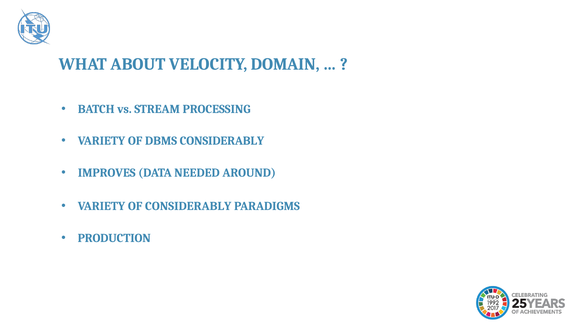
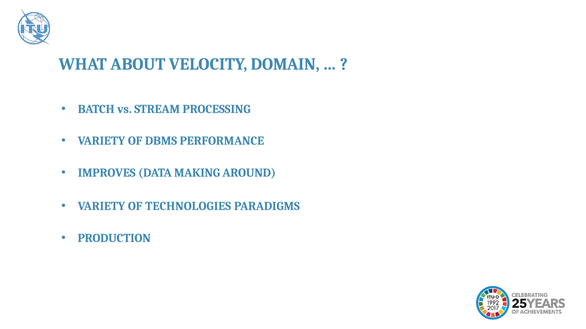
DBMS CONSIDERABLY: CONSIDERABLY -> PERFORMANCE
NEEDED: NEEDED -> MAKING
OF CONSIDERABLY: CONSIDERABLY -> TECHNOLOGIES
